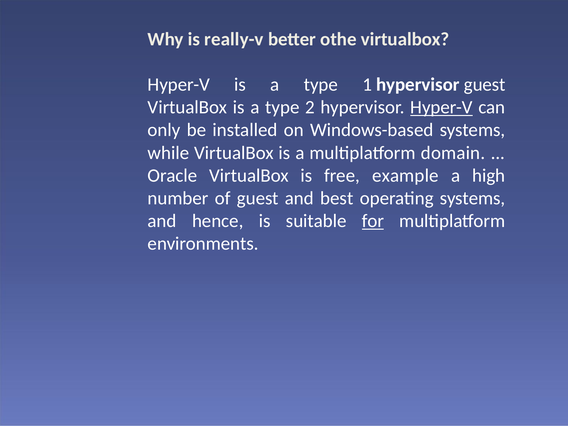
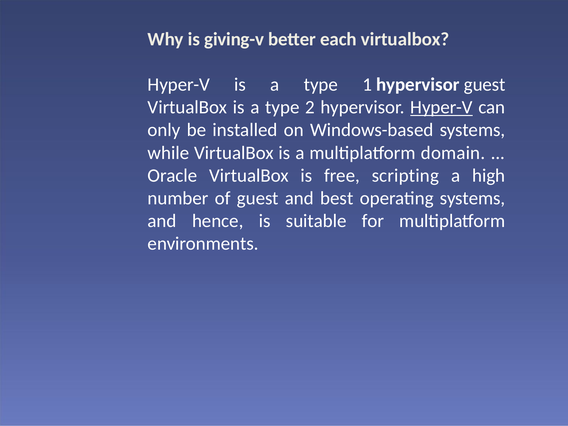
really-v: really-v -> giving-v
othe: othe -> each
example: example -> scripting
for underline: present -> none
